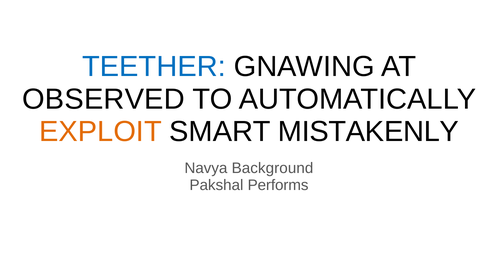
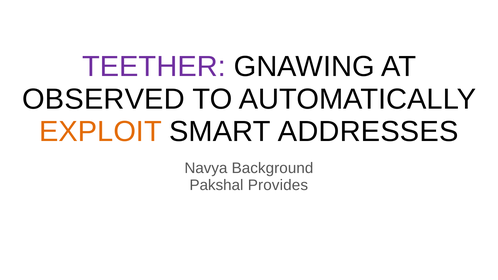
TEETHER colour: blue -> purple
MISTAKENLY: MISTAKENLY -> ADDRESSES
Performs: Performs -> Provides
